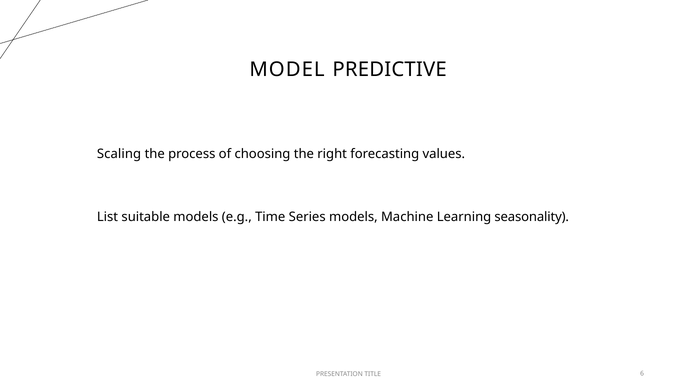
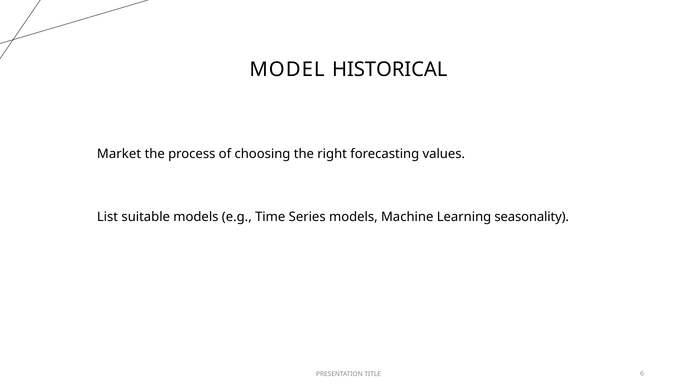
PREDICTIVE: PREDICTIVE -> HISTORICAL
Scaling: Scaling -> Market
